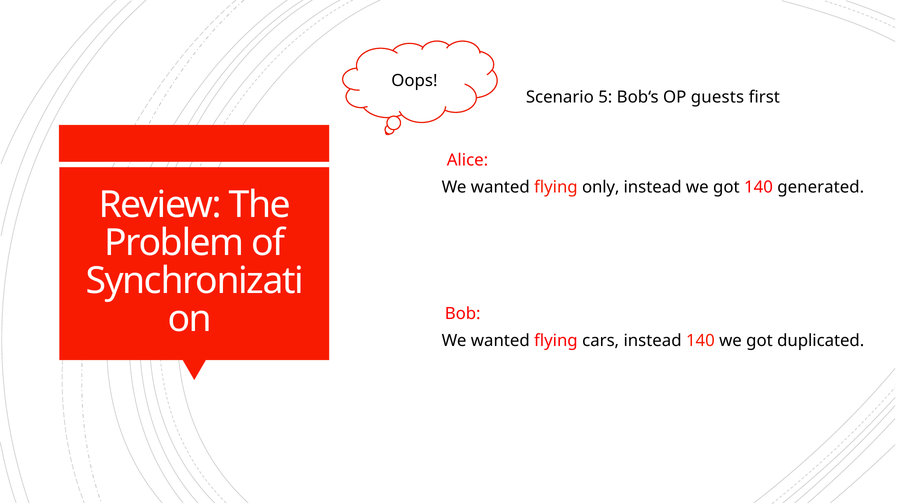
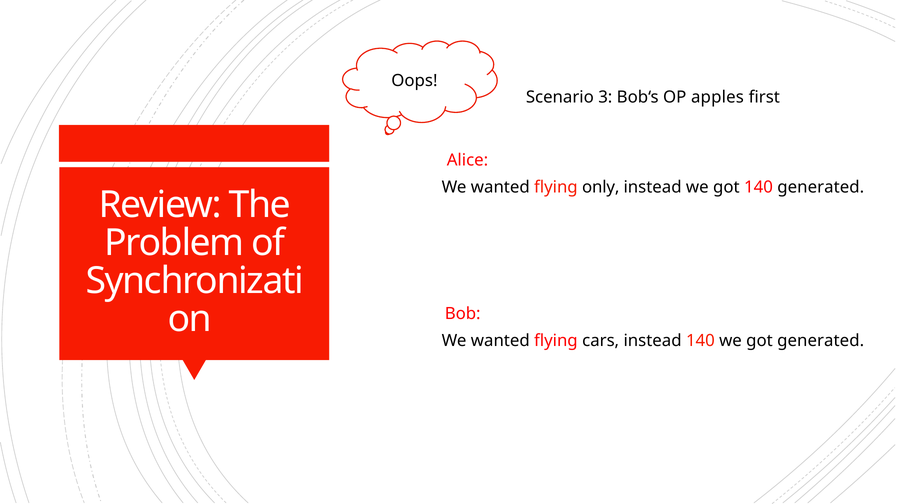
5: 5 -> 3
guests: guests -> apples
got duplicated: duplicated -> generated
